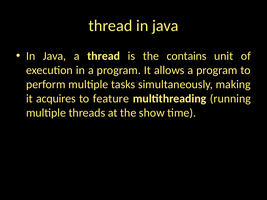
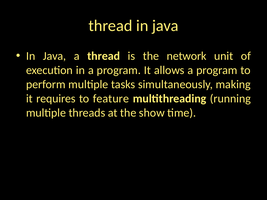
contains: contains -> network
acquires: acquires -> requires
